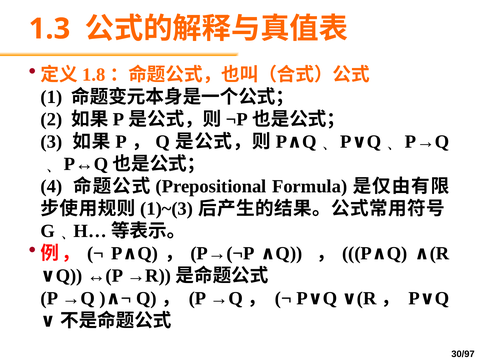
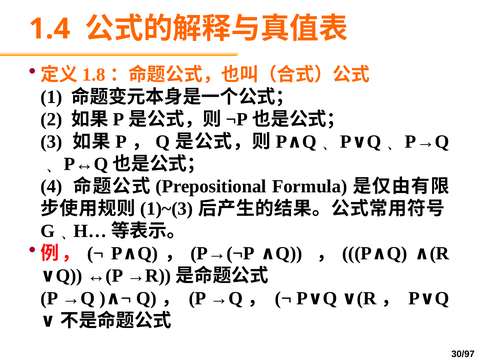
1.3: 1.3 -> 1.4
